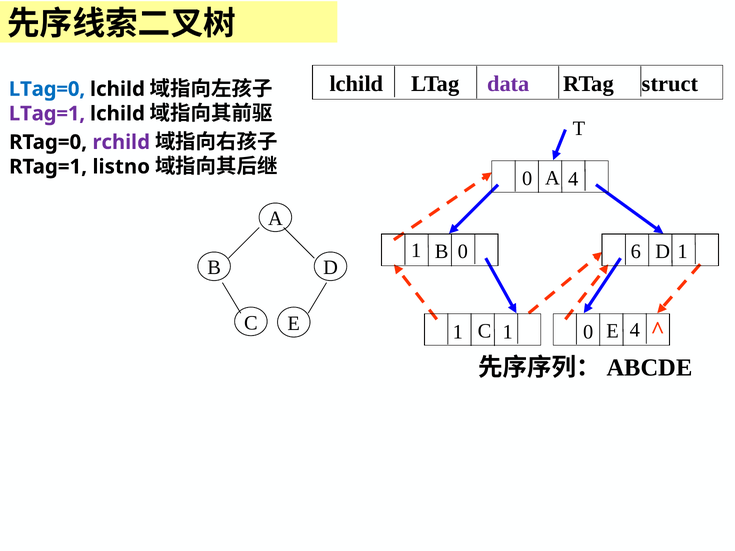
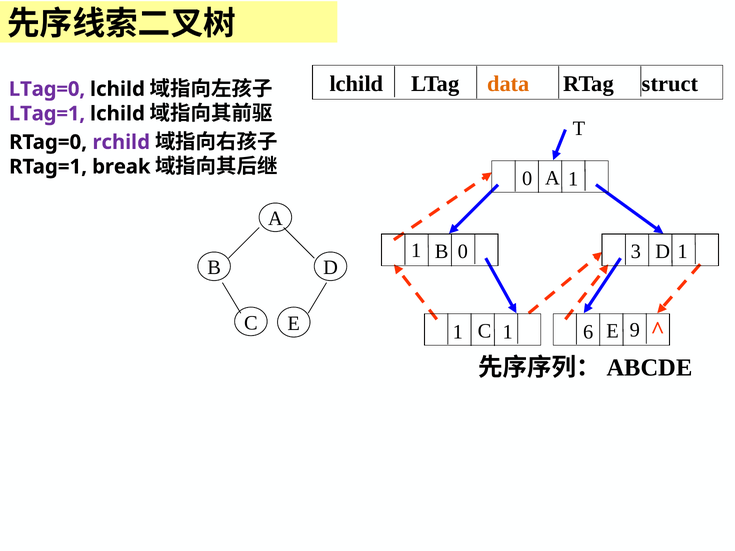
data colour: purple -> orange
LTag=0 colour: blue -> purple
listno: listno -> break
0 4: 4 -> 1
6: 6 -> 3
1 0: 0 -> 6
1 4: 4 -> 9
